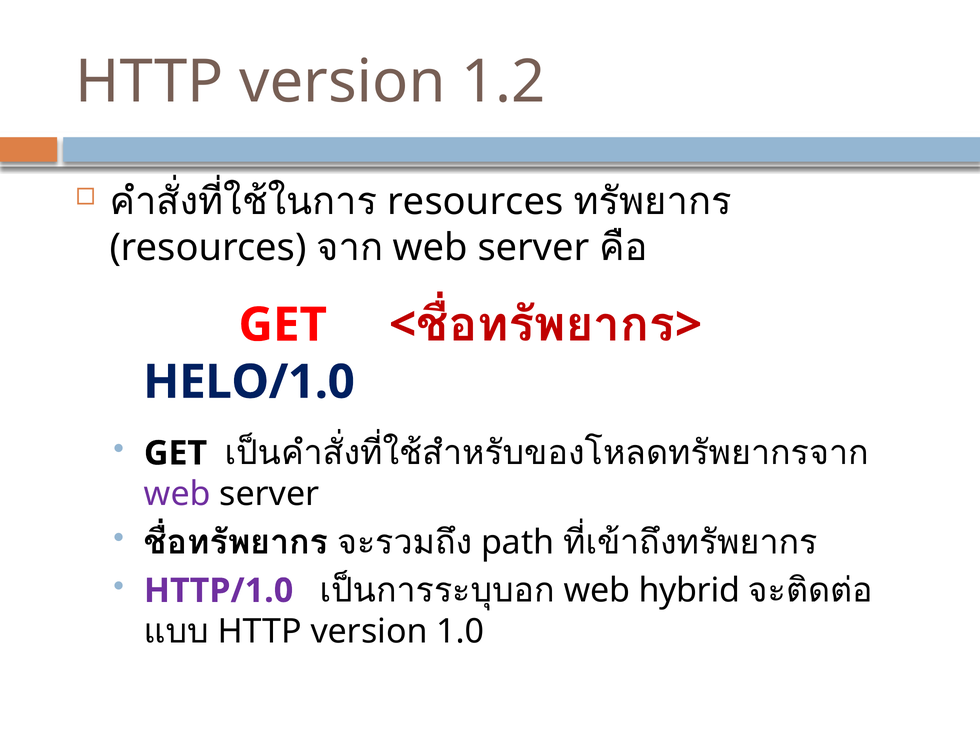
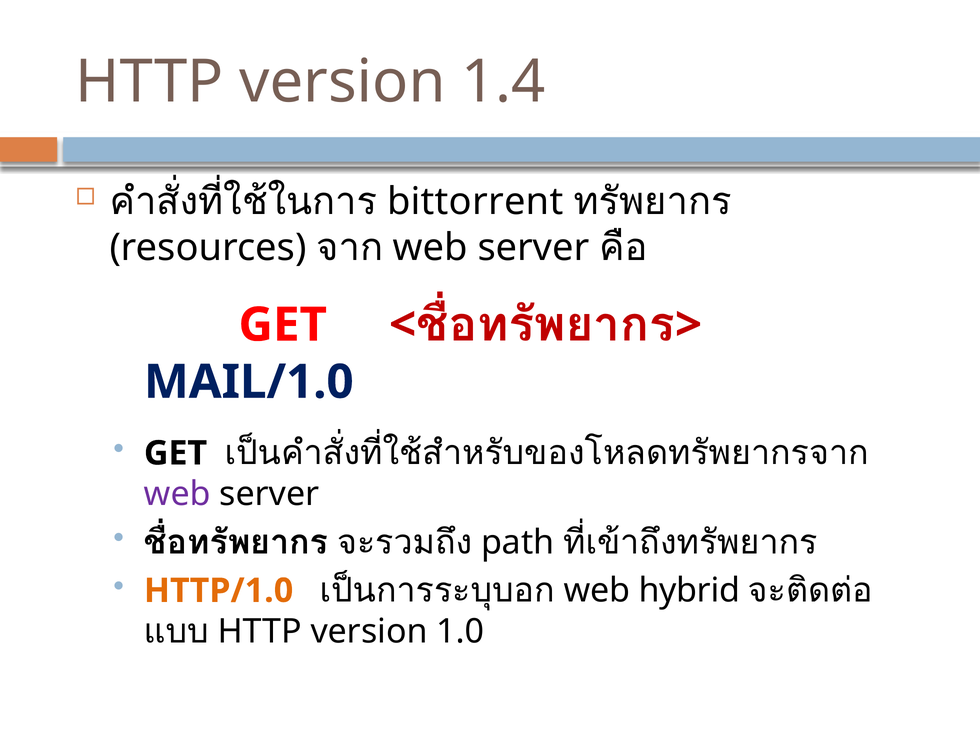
1.2: 1.2 -> 1.4
resources at (475, 202): resources -> bittorrent
HELO/1.0: HELO/1.0 -> MAIL/1.0
HTTP/1.0 colour: purple -> orange
